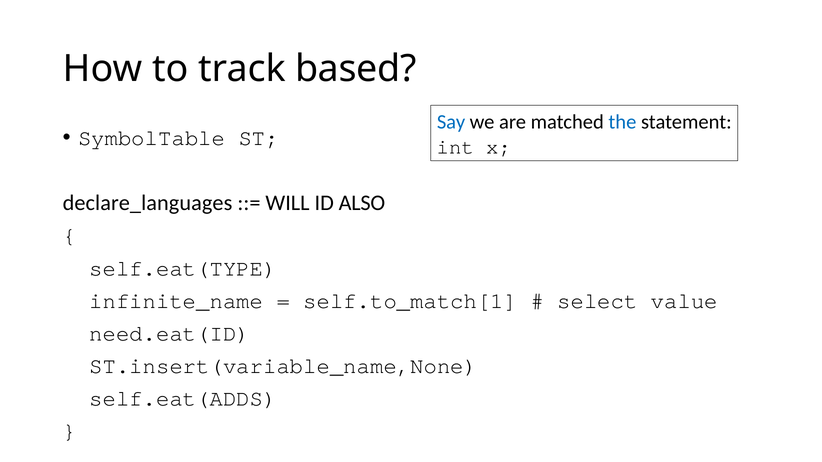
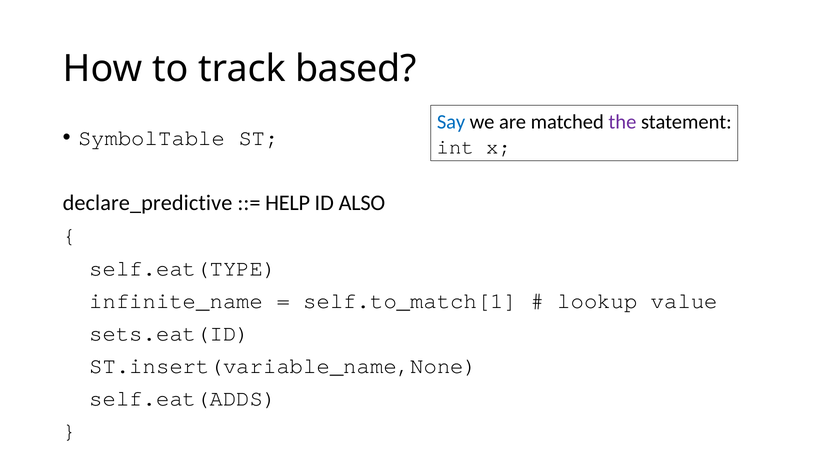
the colour: blue -> purple
declare_languages: declare_languages -> declare_predictive
WILL: WILL -> HELP
select: select -> lookup
need.eat(ID: need.eat(ID -> sets.eat(ID
